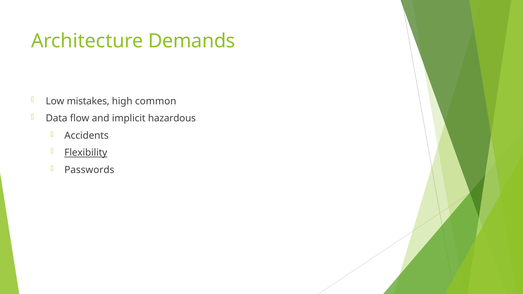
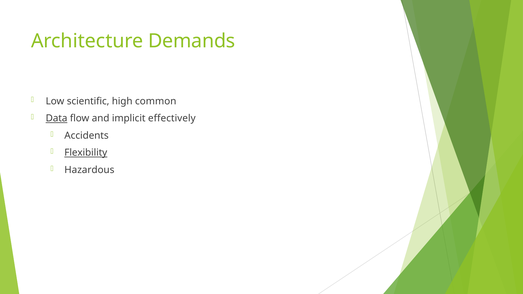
mistakes: mistakes -> scientific
Data underline: none -> present
hazardous: hazardous -> effectively
Passwords: Passwords -> Hazardous
